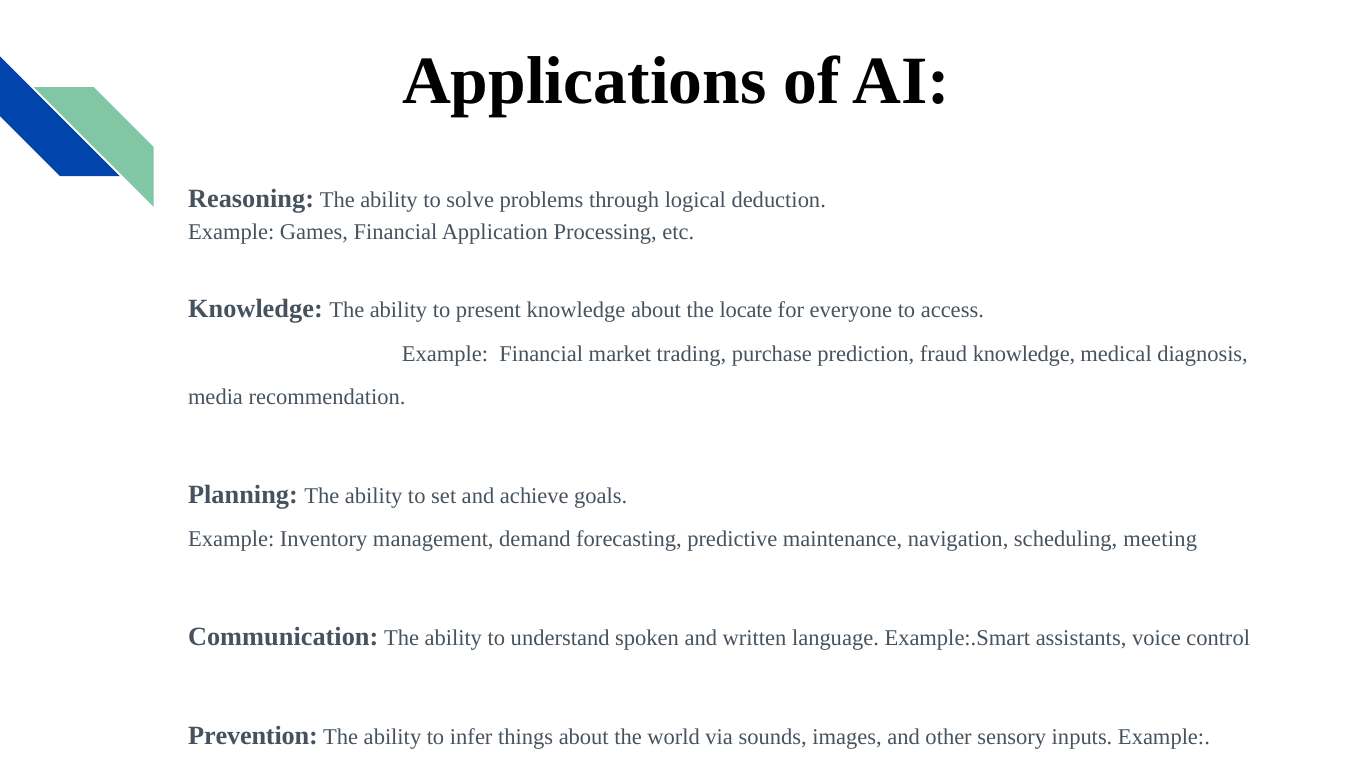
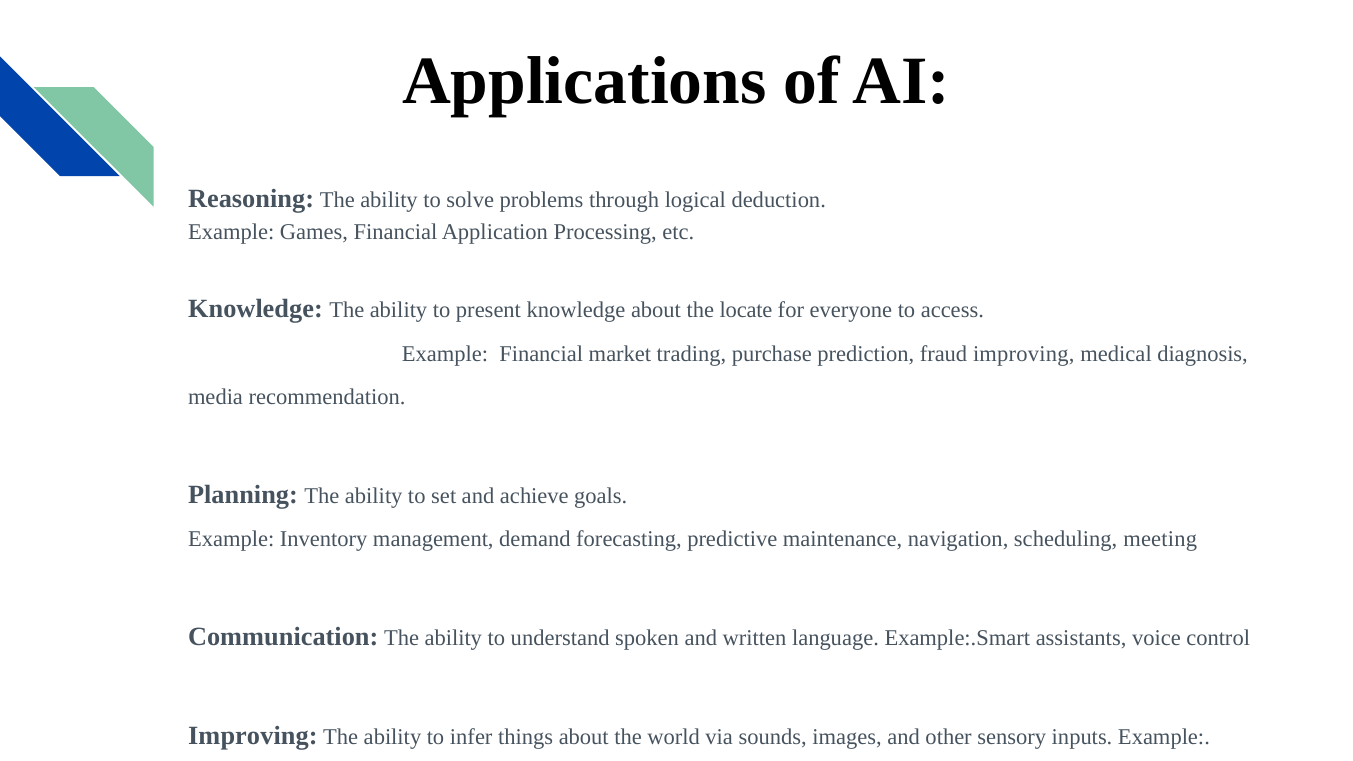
fraud knowledge: knowledge -> improving
Prevention at (253, 736): Prevention -> Improving
